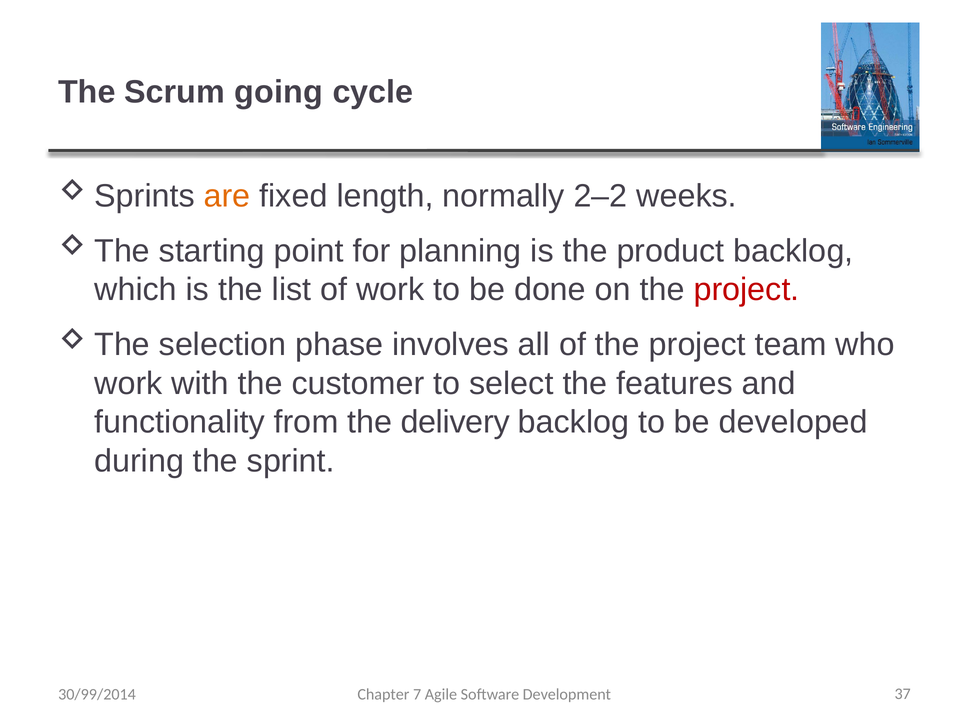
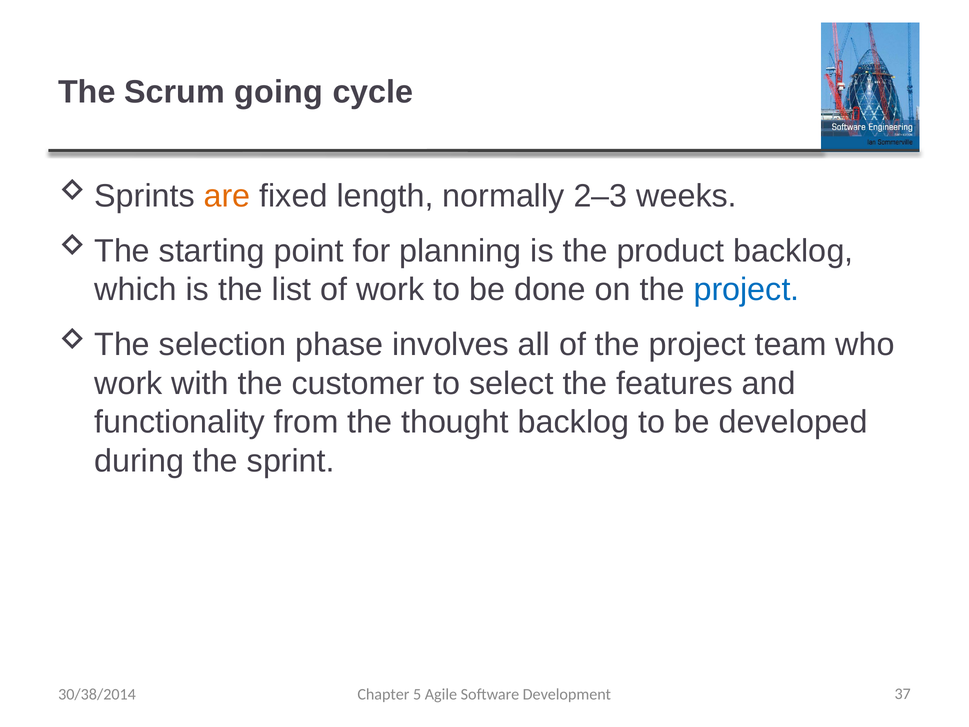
2–2: 2–2 -> 2–3
project at (747, 290) colour: red -> blue
delivery: delivery -> thought
30/99/2014: 30/99/2014 -> 30/38/2014
7: 7 -> 5
